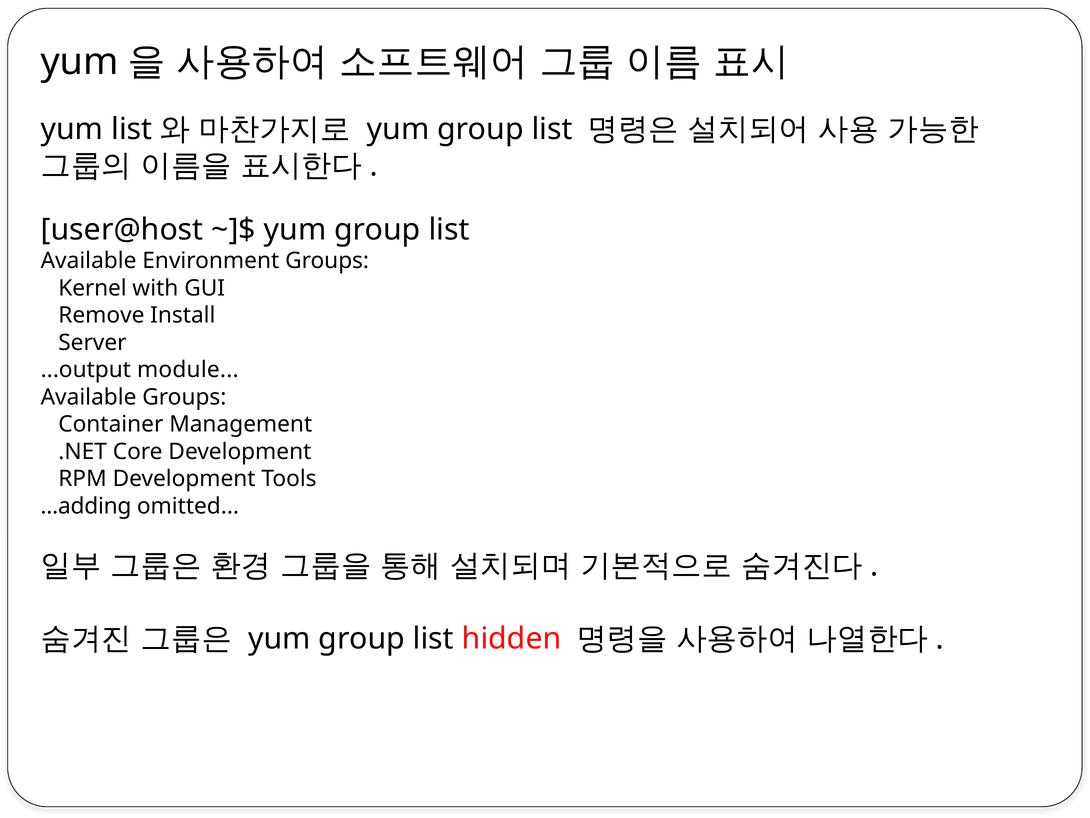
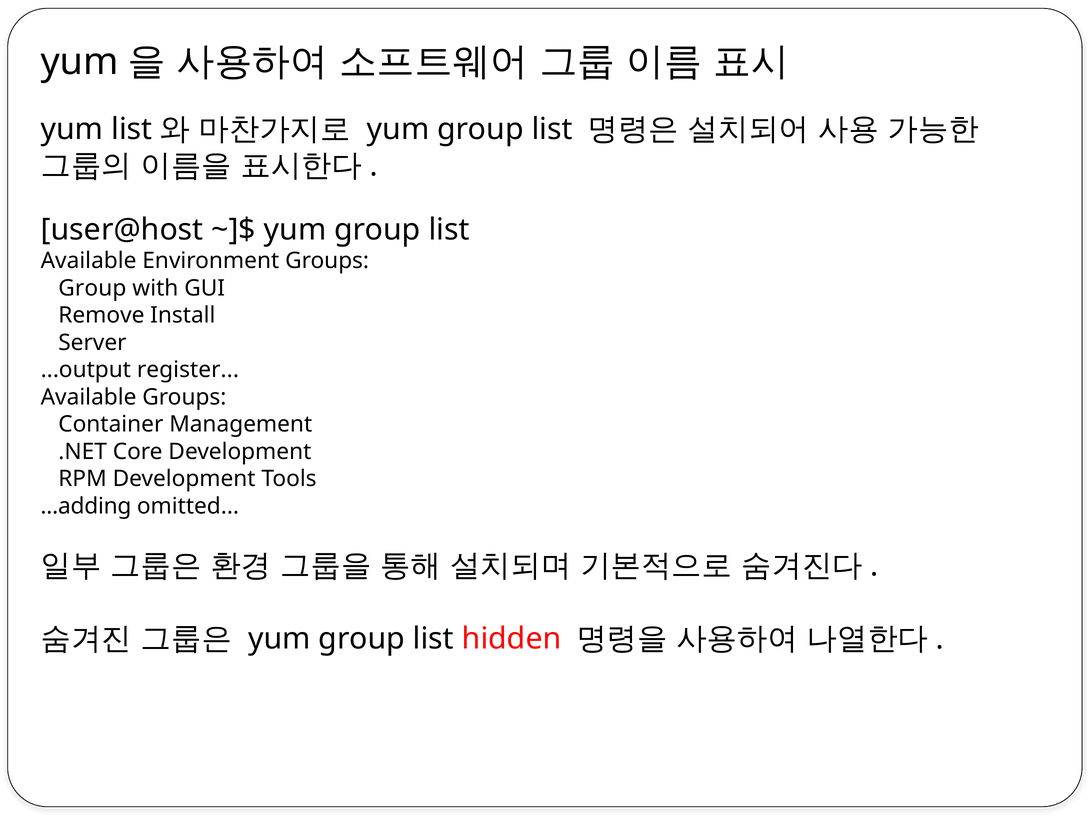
Kernel at (93, 288): Kernel -> Group
module: module -> register
